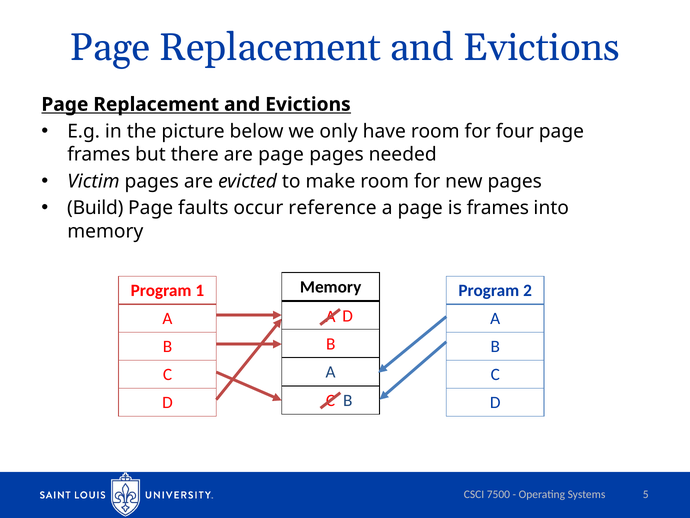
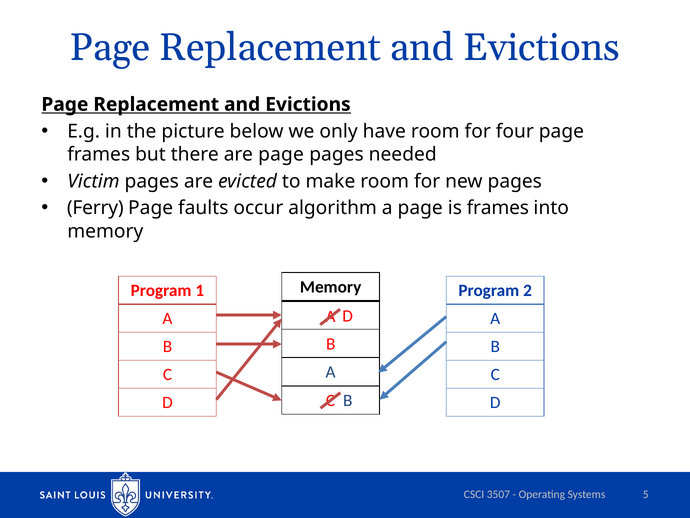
Build: Build -> Ferry
reference: reference -> algorithm
7500: 7500 -> 3507
